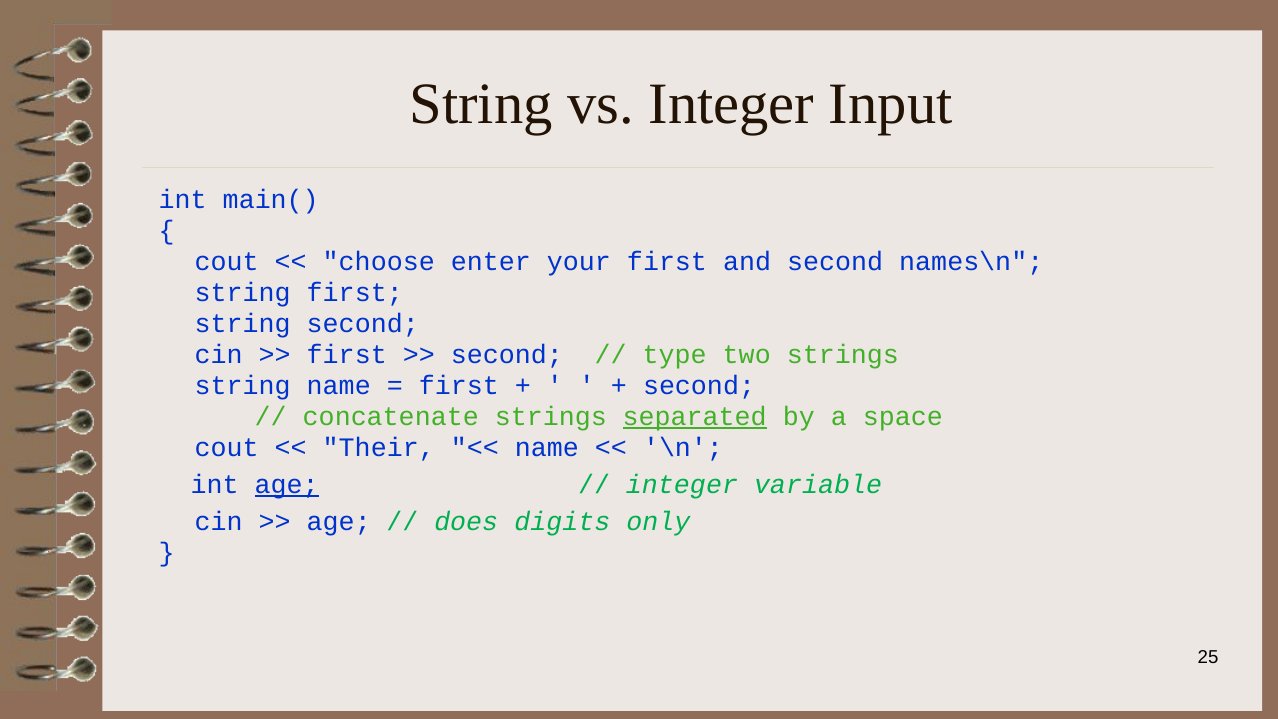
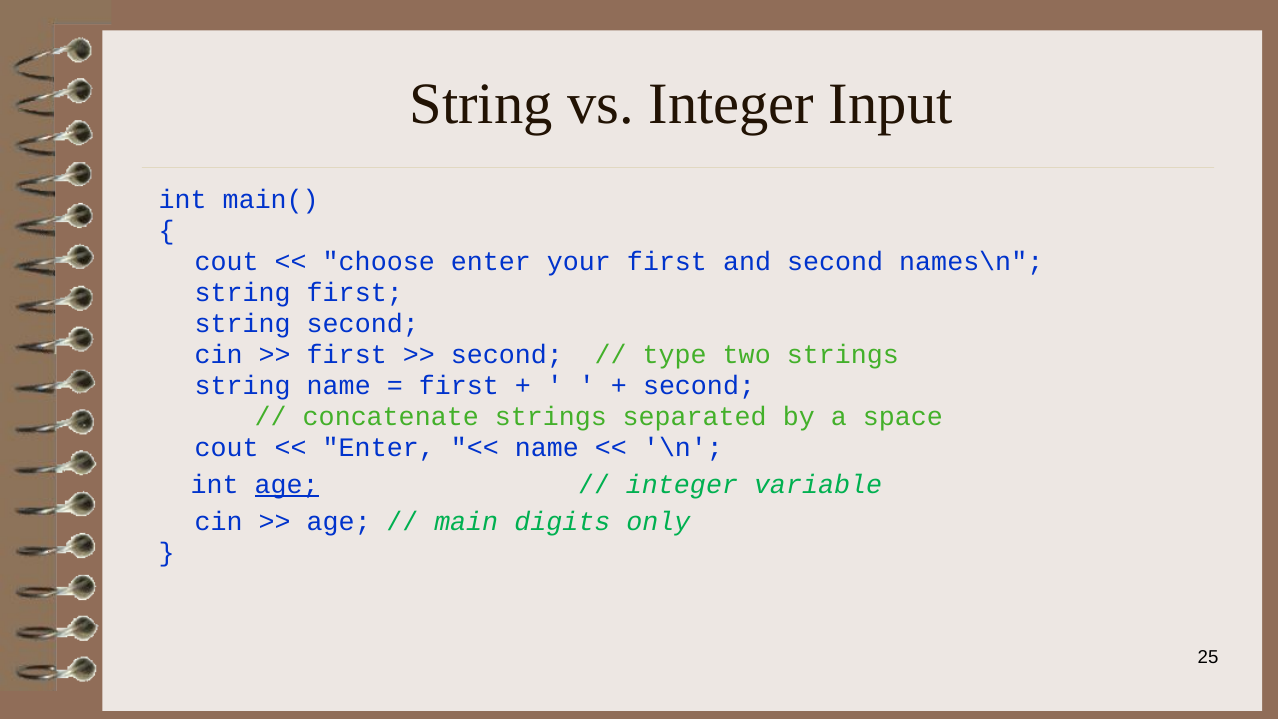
separated underline: present -> none
Their at (379, 447): Their -> Enter
does: does -> main
